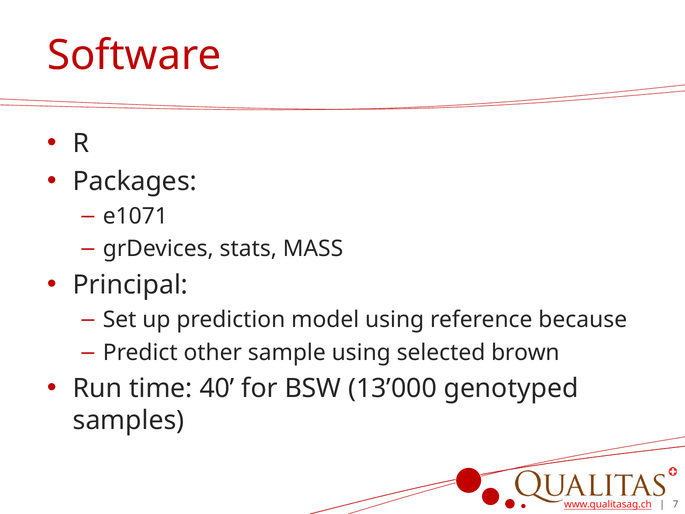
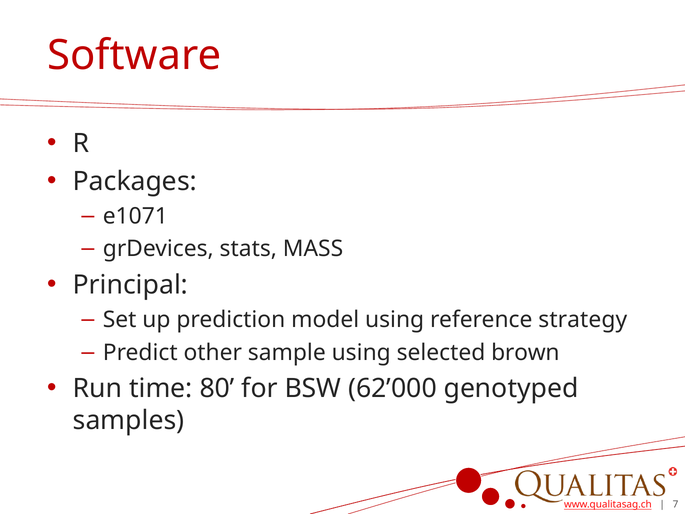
because: because -> strategy
40: 40 -> 80
13’000: 13’000 -> 62’000
